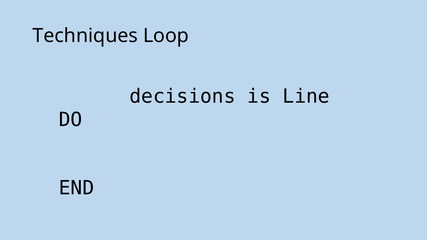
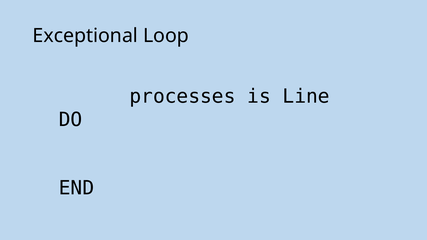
Techniques: Techniques -> Exceptional
decisions: decisions -> processes
